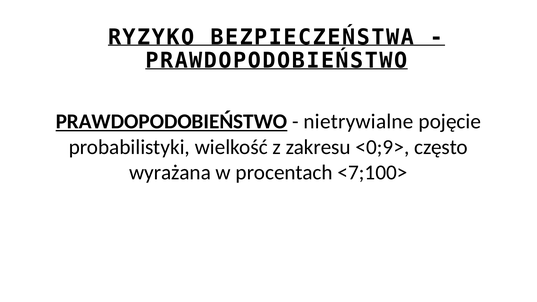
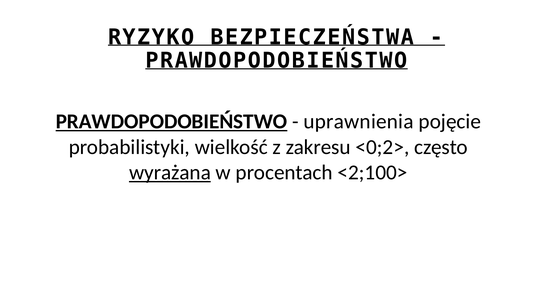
nietrywialne: nietrywialne -> uprawnienia
<0;9>: <0;9> -> <0;2>
wyrażana underline: none -> present
<7;100>: <7;100> -> <2;100>
